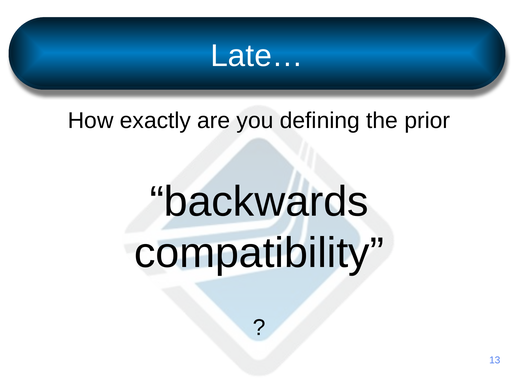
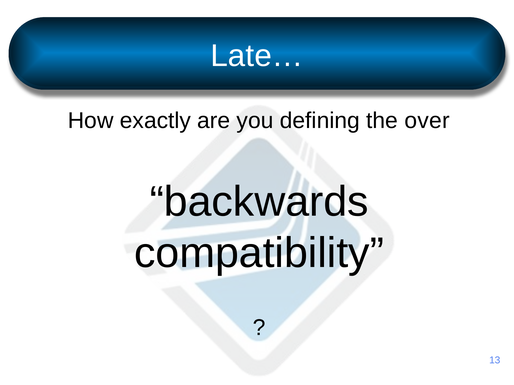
prior: prior -> over
